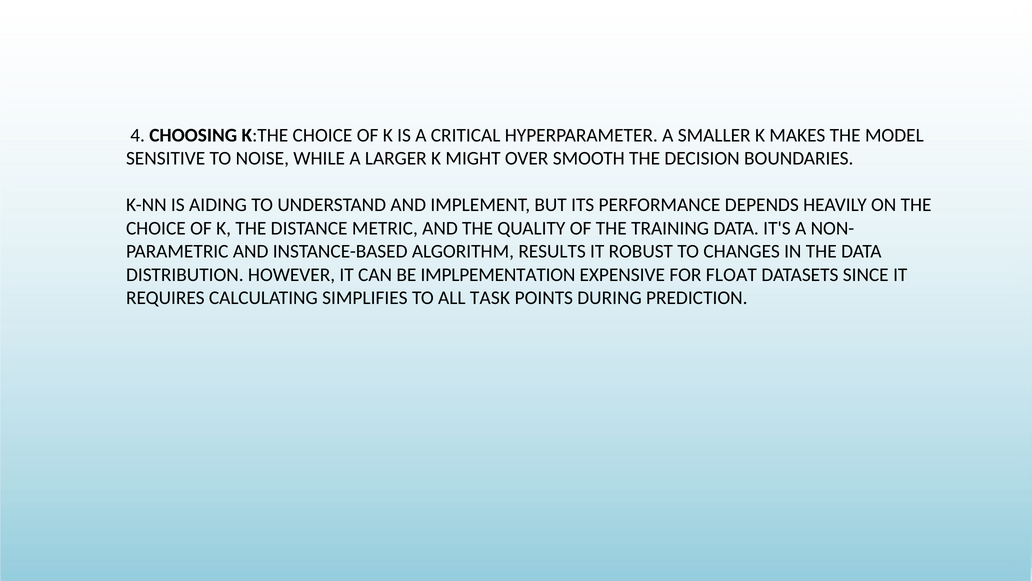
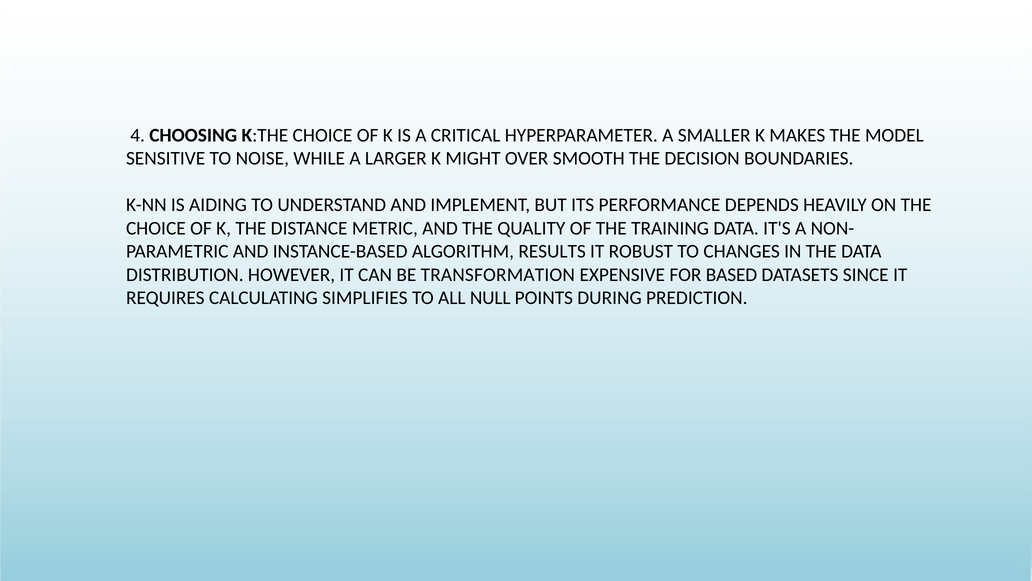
IMPLPEMENTATION: IMPLPEMENTATION -> TRANSFORMATION
FLOAT: FLOAT -> BASED
TASK: TASK -> NULL
